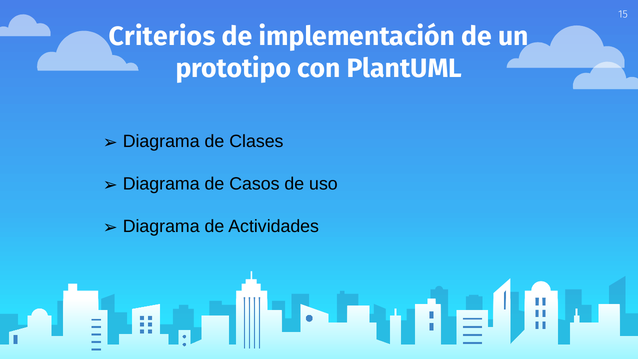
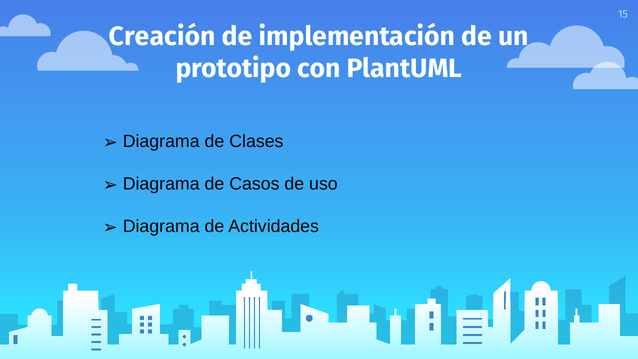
Criterios: Criterios -> Creación
